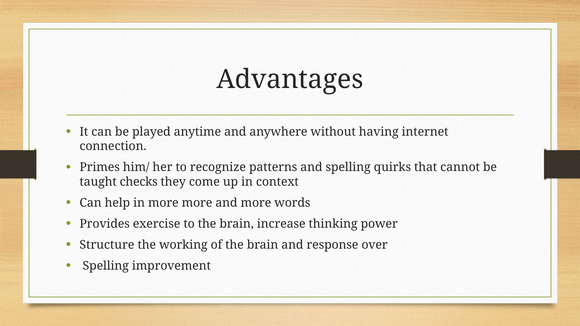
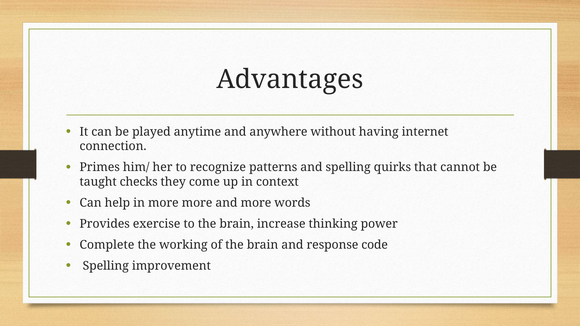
Structure: Structure -> Complete
over: over -> code
